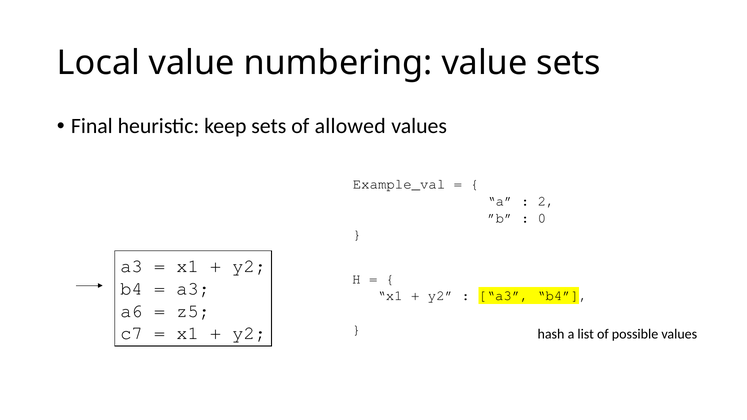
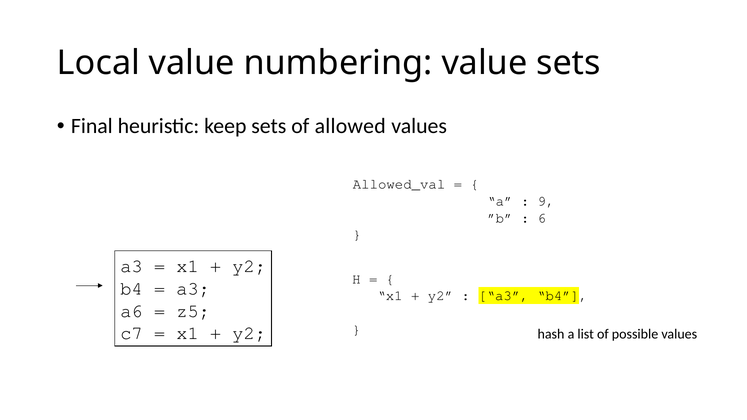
Example_val: Example_val -> Allowed_val
2: 2 -> 9
0: 0 -> 6
